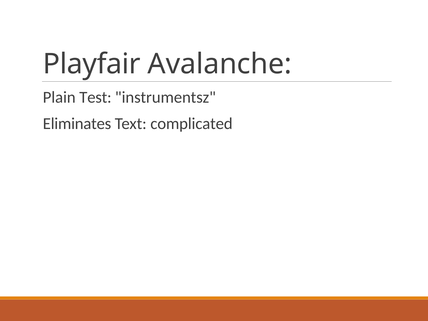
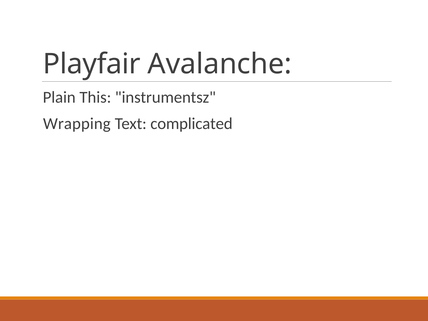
Test: Test -> This
Eliminates: Eliminates -> Wrapping
